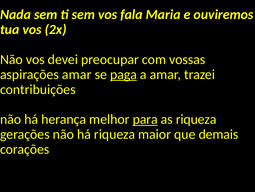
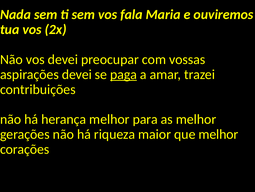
aspirações amar: amar -> devei
para underline: present -> none
as riqueza: riqueza -> melhor
que demais: demais -> melhor
